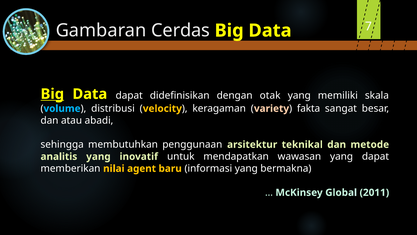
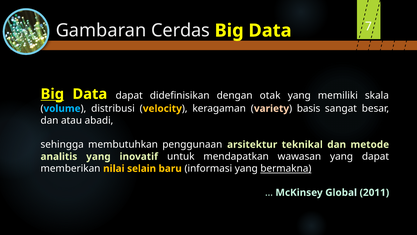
fakta: fakta -> basis
agent: agent -> selain
bermakna underline: none -> present
